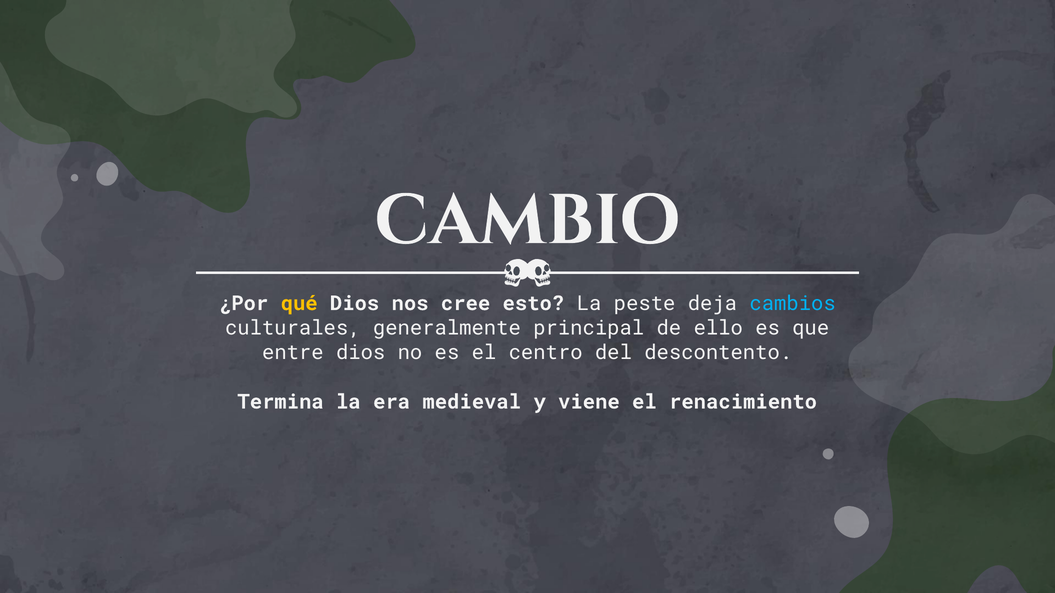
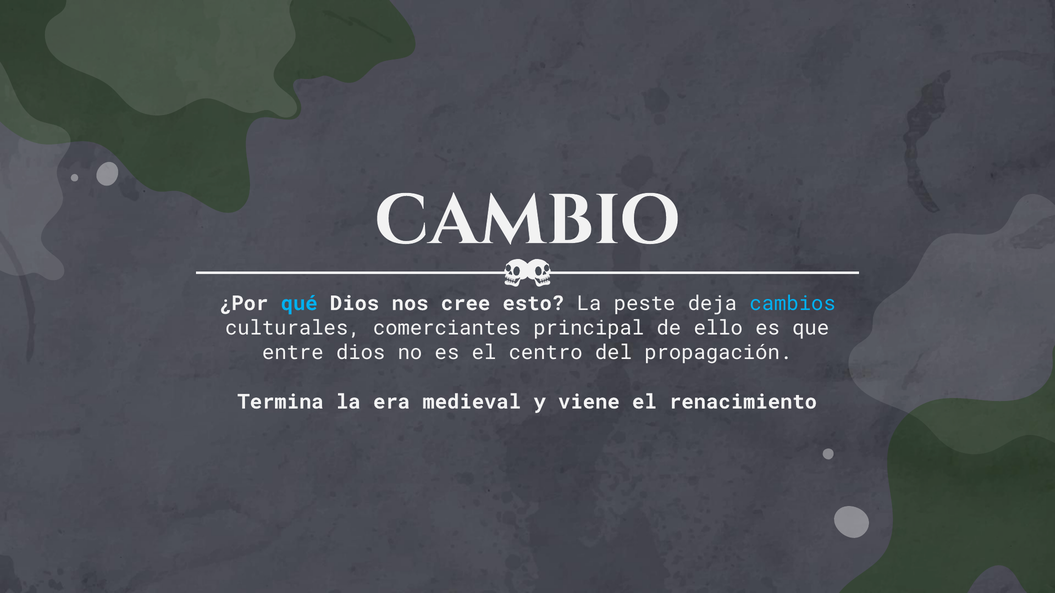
qué colour: yellow -> light blue
generalmente: generalmente -> comerciantes
descontento: descontento -> propagación
